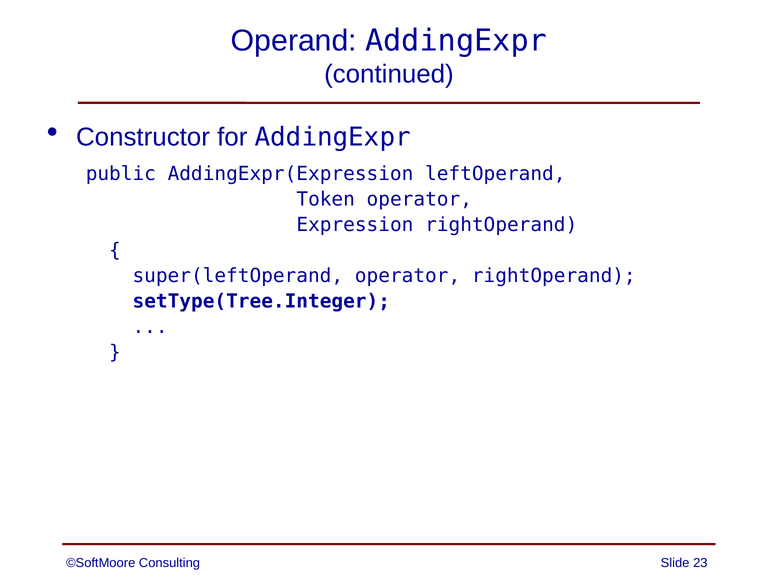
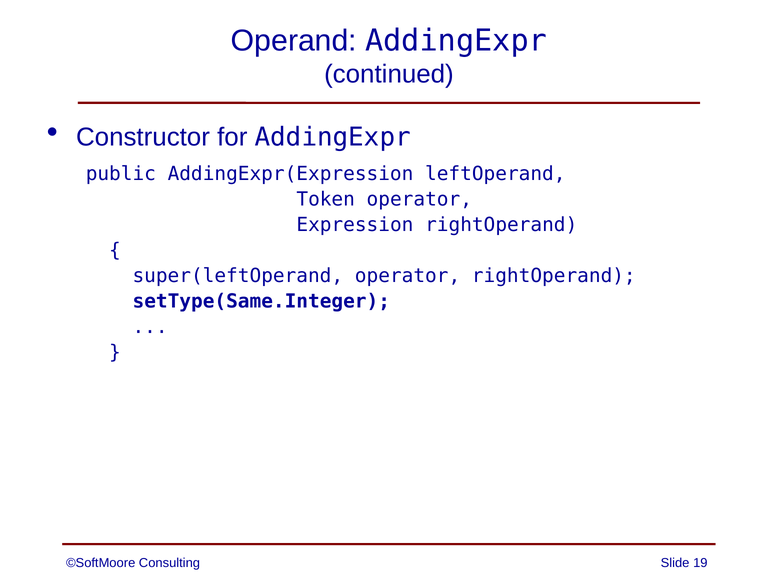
setType(Tree.Integer: setType(Tree.Integer -> setType(Same.Integer
23: 23 -> 19
